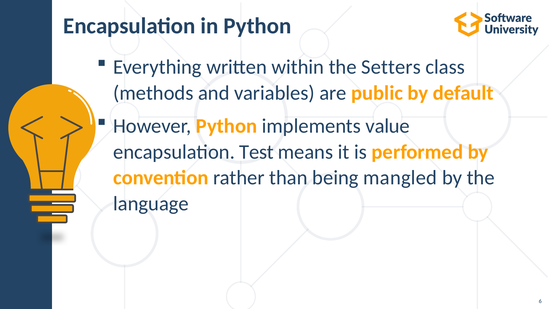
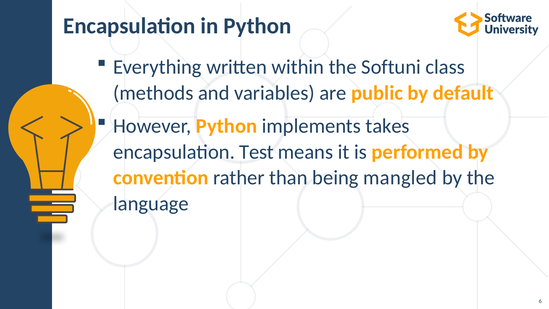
Setters: Setters -> Softuni
value: value -> takes
